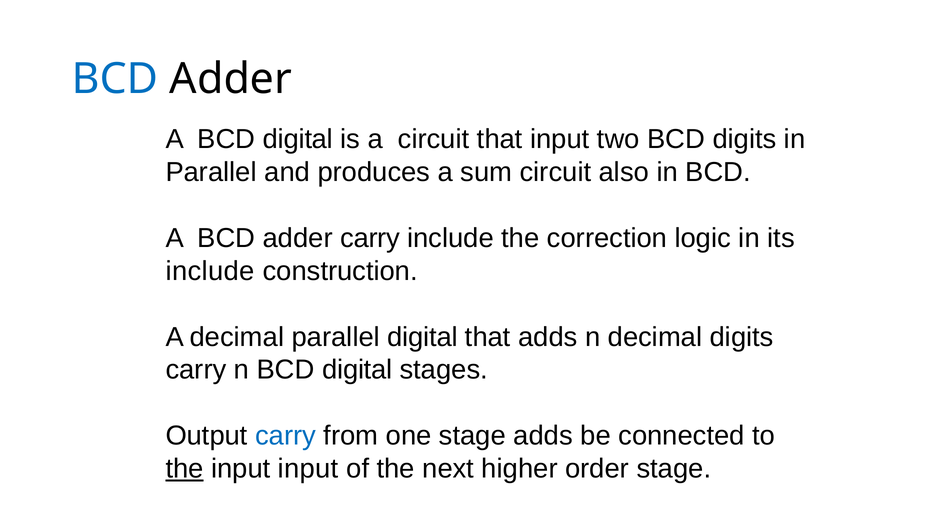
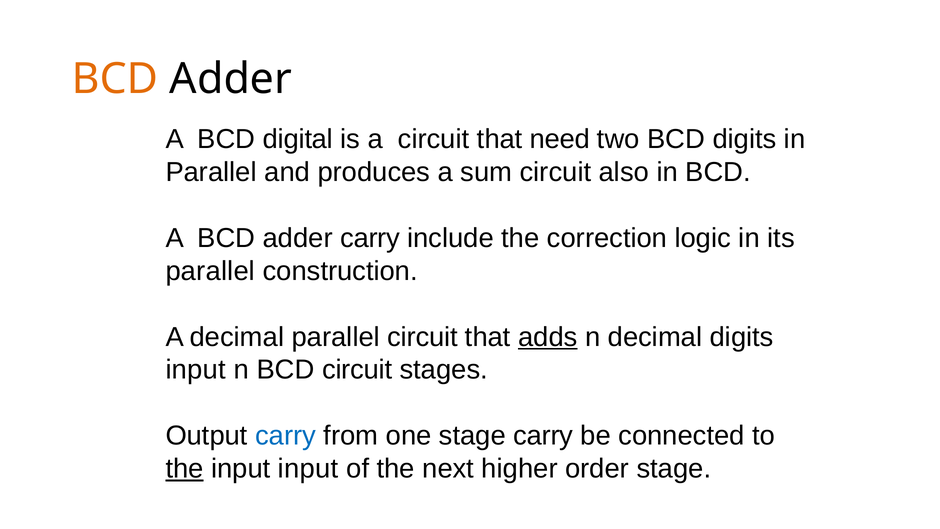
BCD at (115, 79) colour: blue -> orange
that input: input -> need
include at (210, 271): include -> parallel
parallel digital: digital -> circuit
adds at (548, 337) underline: none -> present
carry at (196, 370): carry -> input
n BCD digital: digital -> circuit
stage adds: adds -> carry
